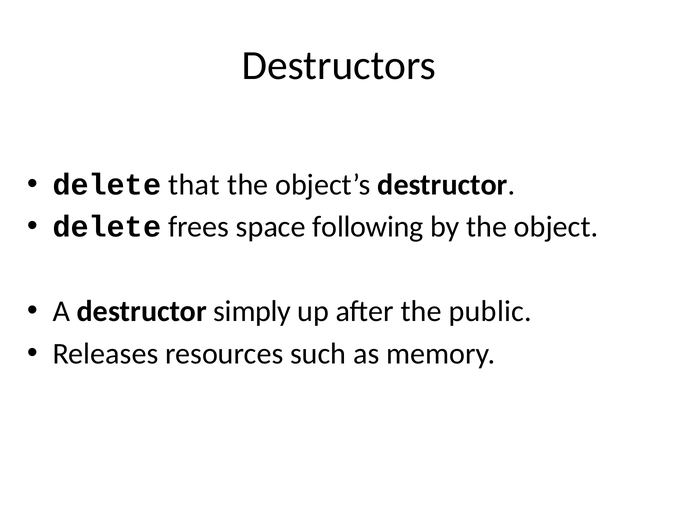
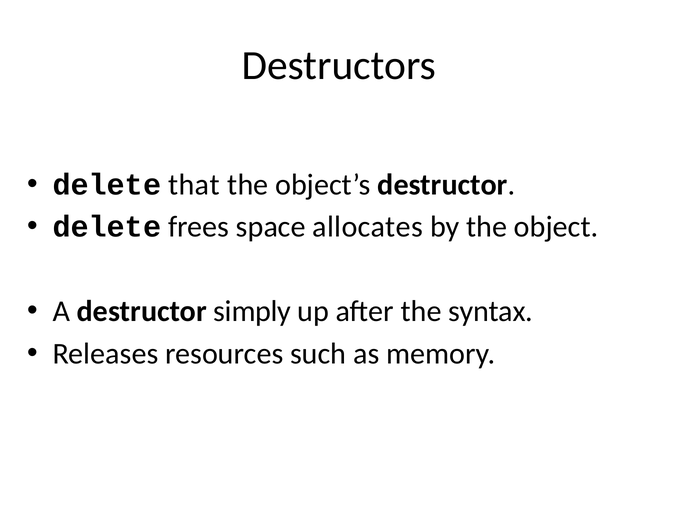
following: following -> allocates
public: public -> syntax
